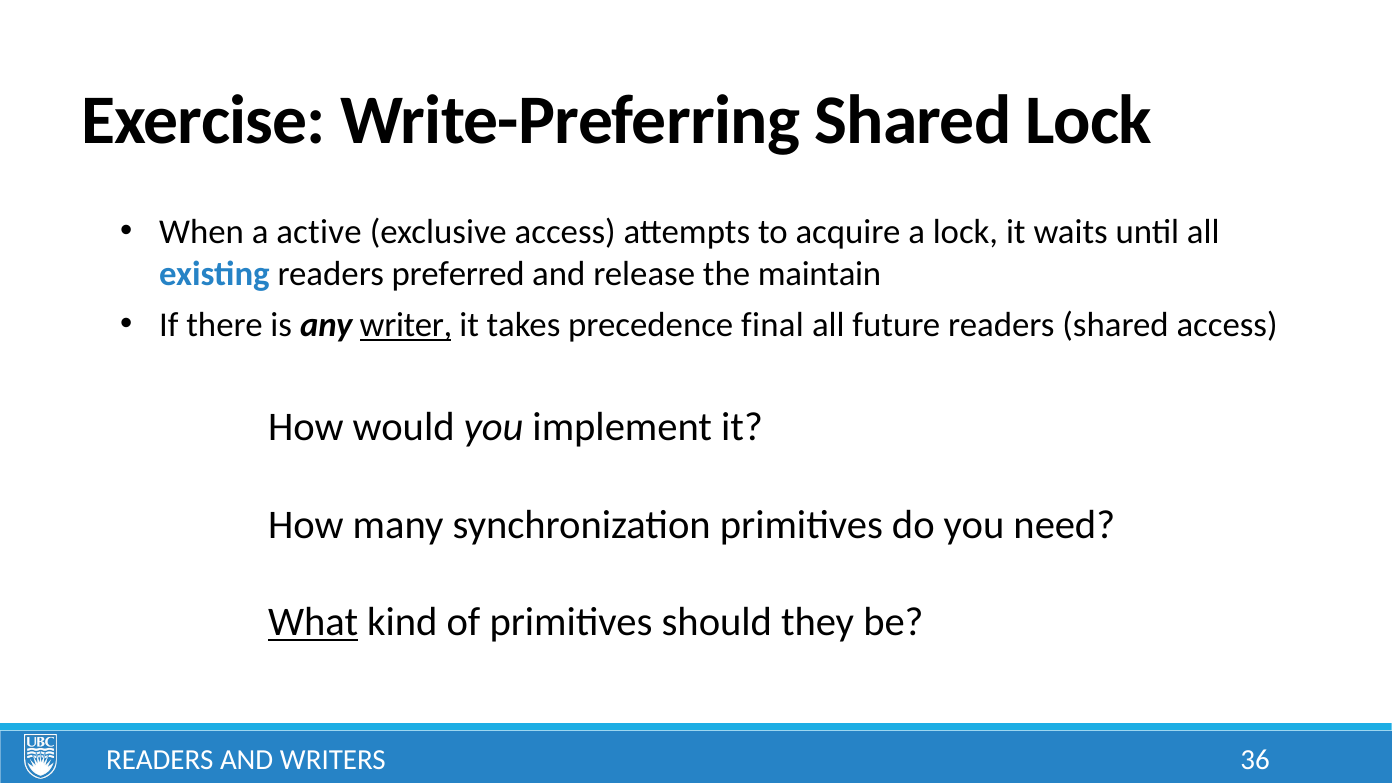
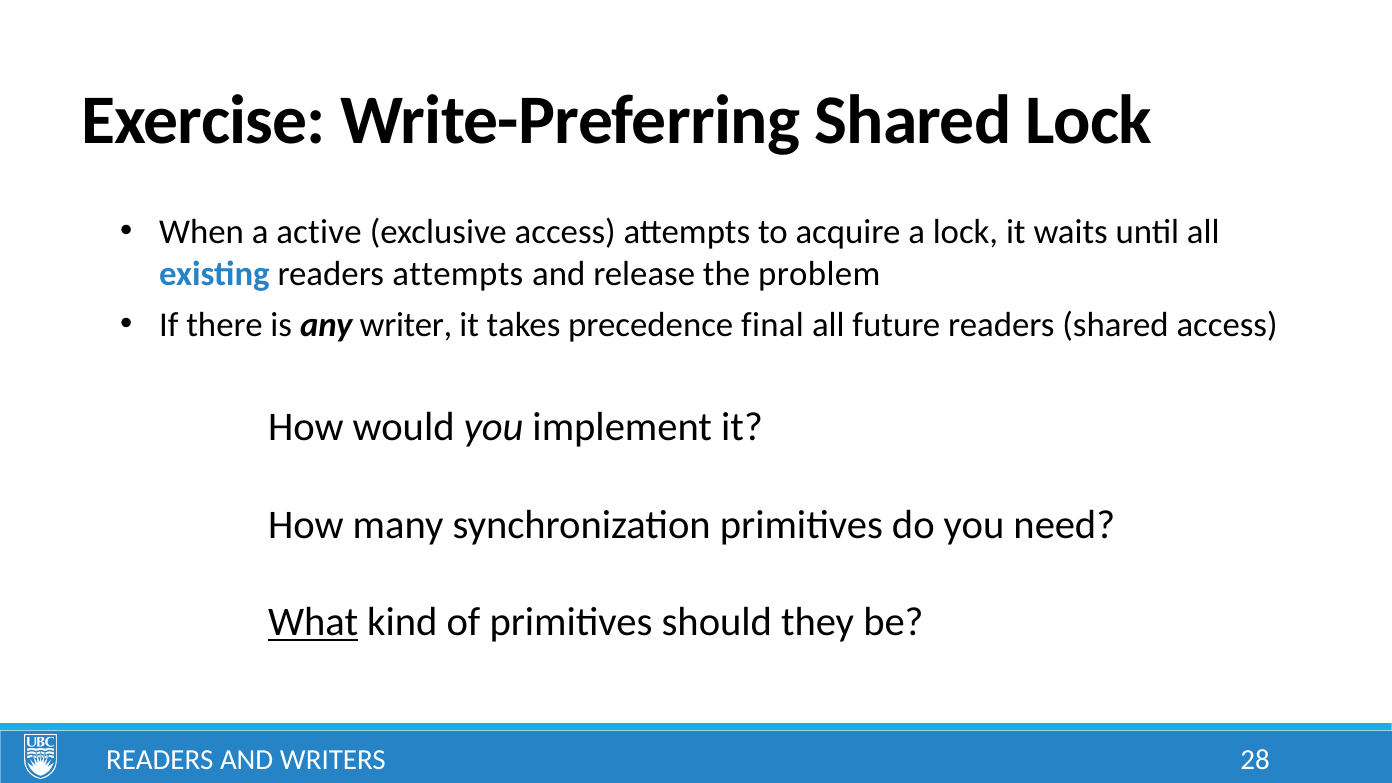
readers preferred: preferred -> attempts
maintain: maintain -> problem
writer underline: present -> none
36: 36 -> 28
